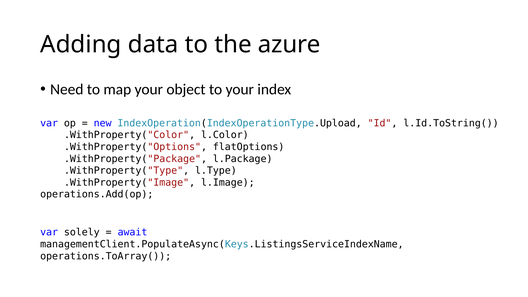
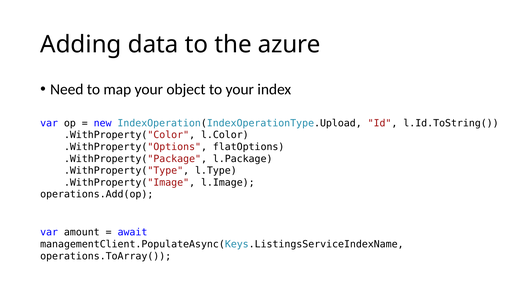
solely: solely -> amount
